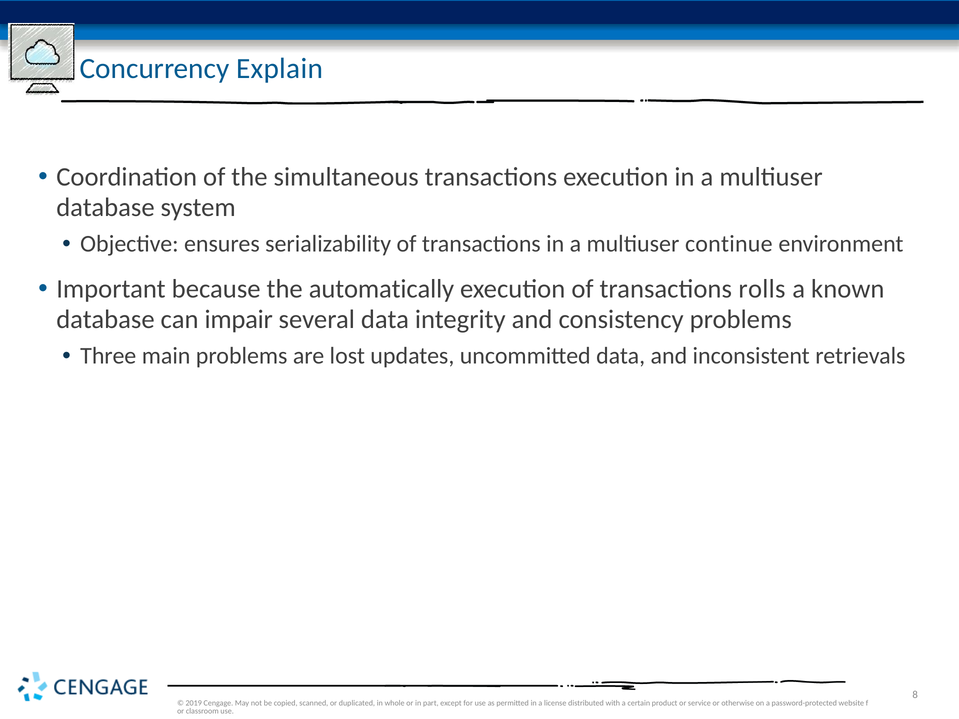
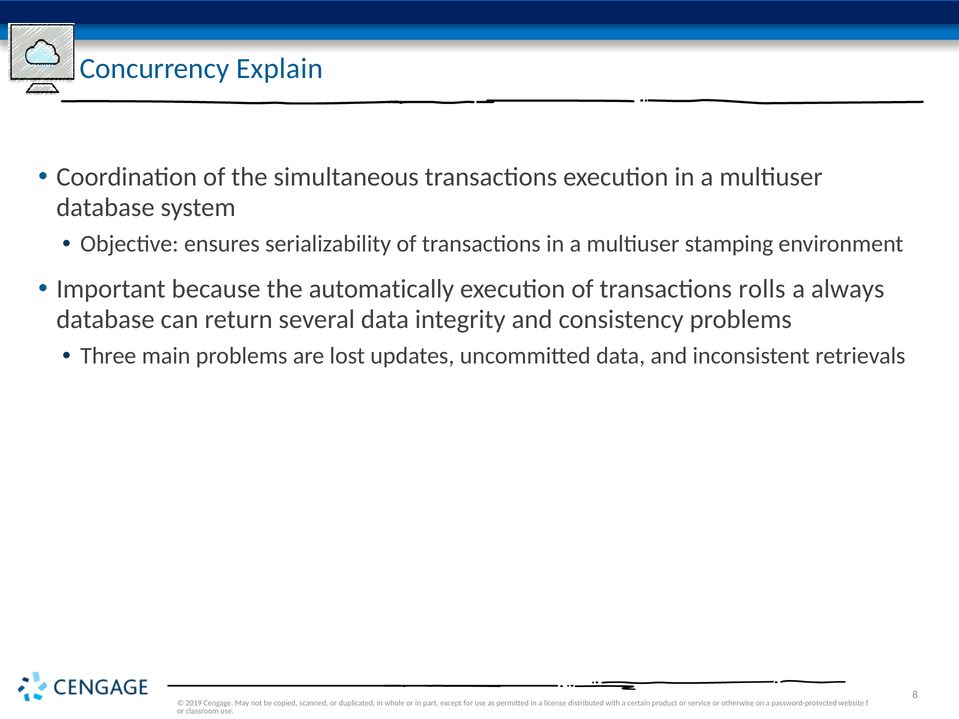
continue: continue -> stamping
known: known -> always
impair: impair -> return
